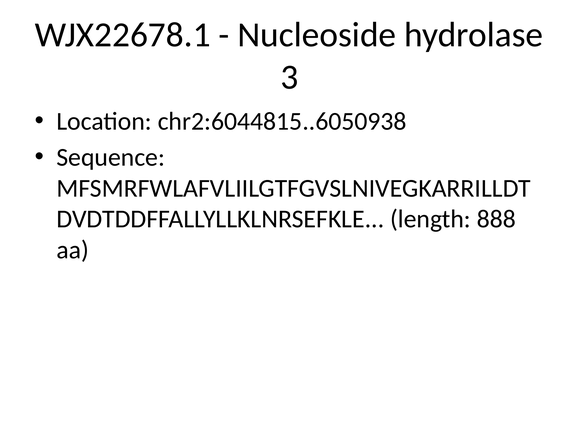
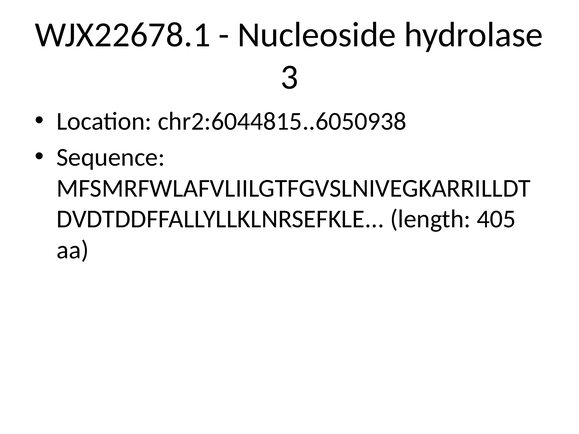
888: 888 -> 405
